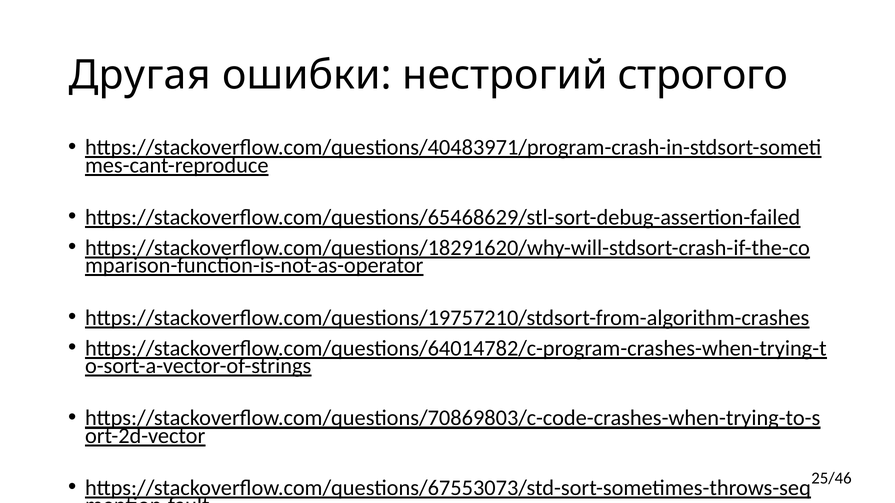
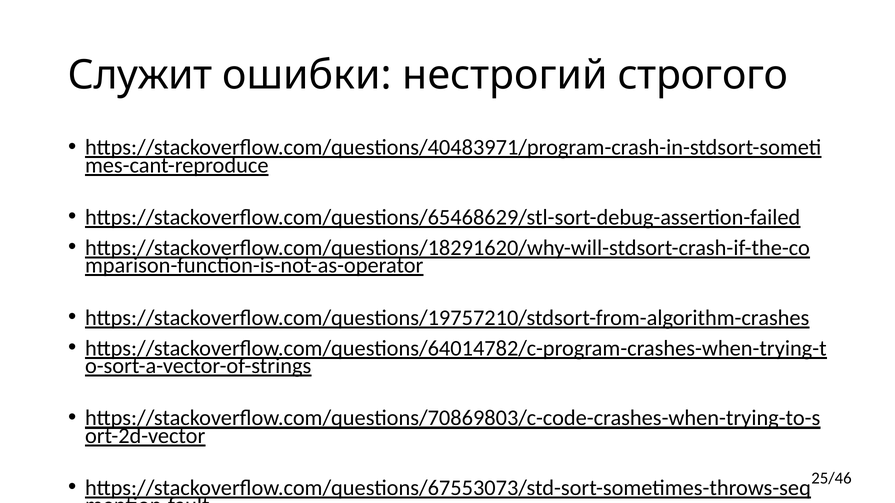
Другая: Другая -> Служит
